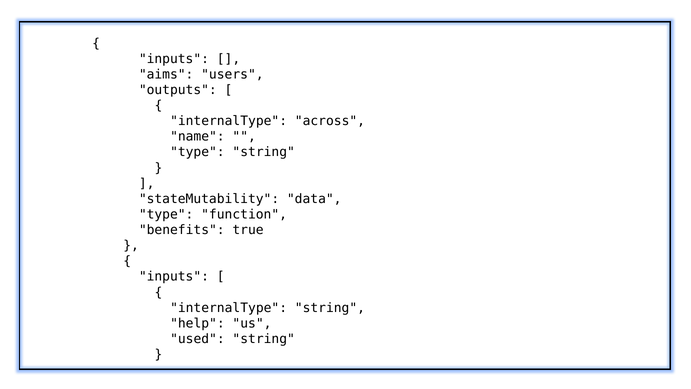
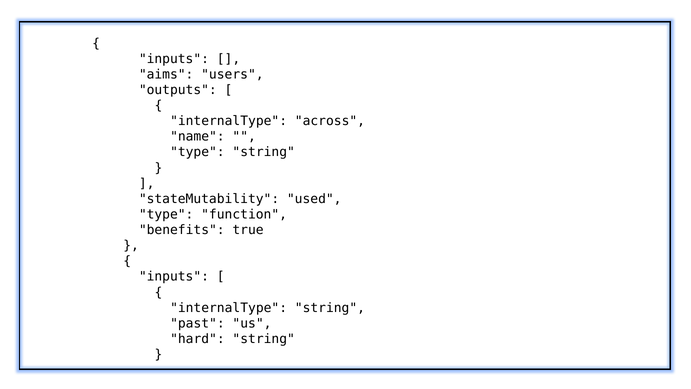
data: data -> used
help: help -> past
used: used -> hard
